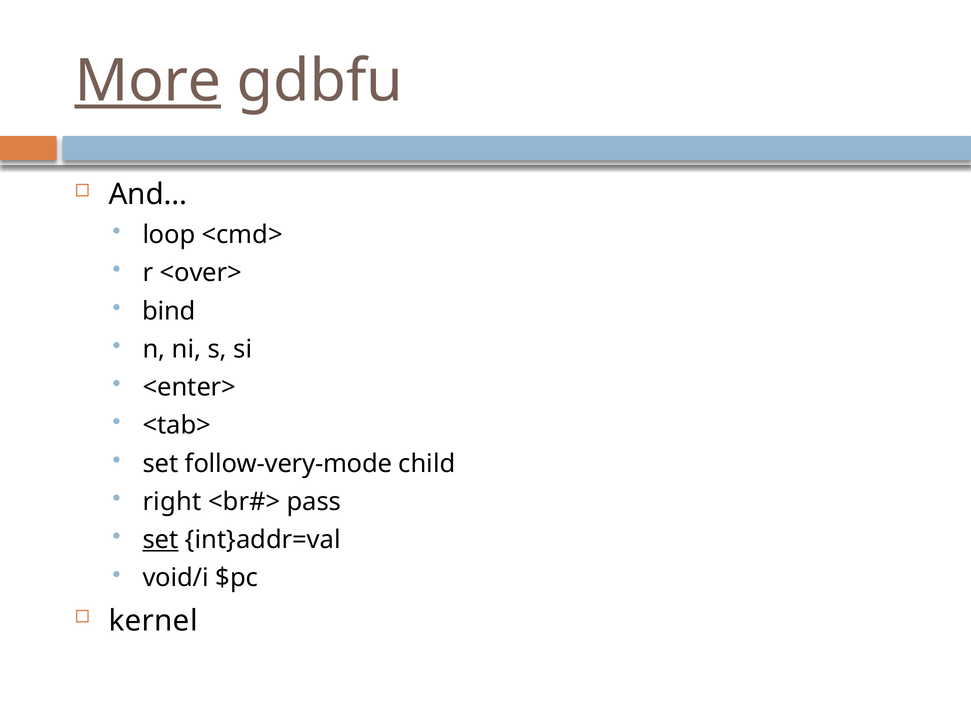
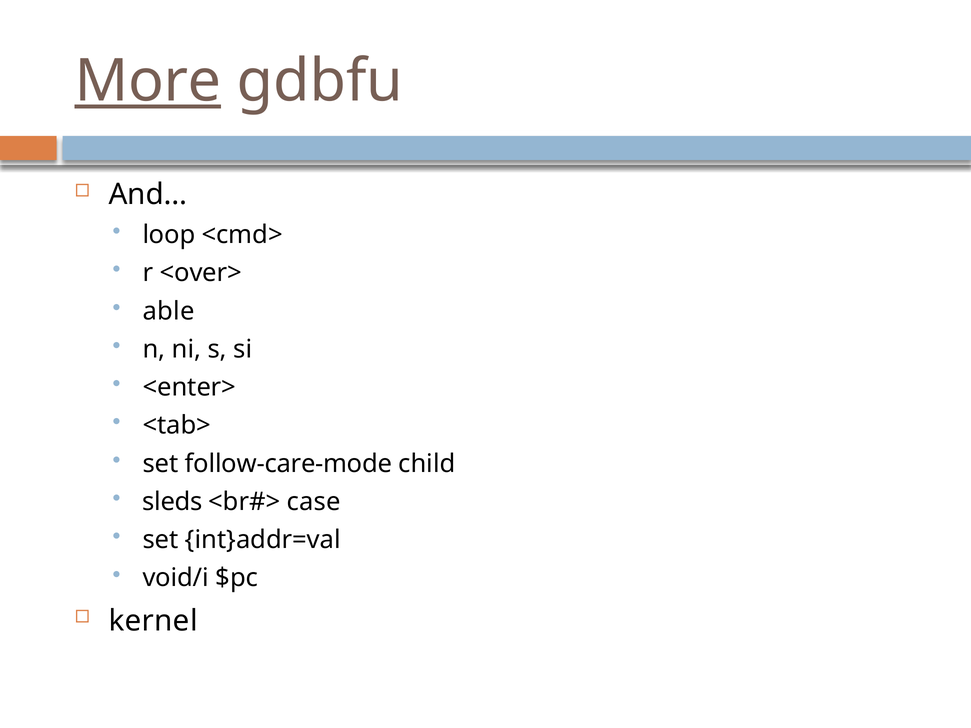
bind: bind -> able
follow-very-mode: follow-very-mode -> follow-care-mode
right: right -> sleds
pass: pass -> case
set at (161, 540) underline: present -> none
